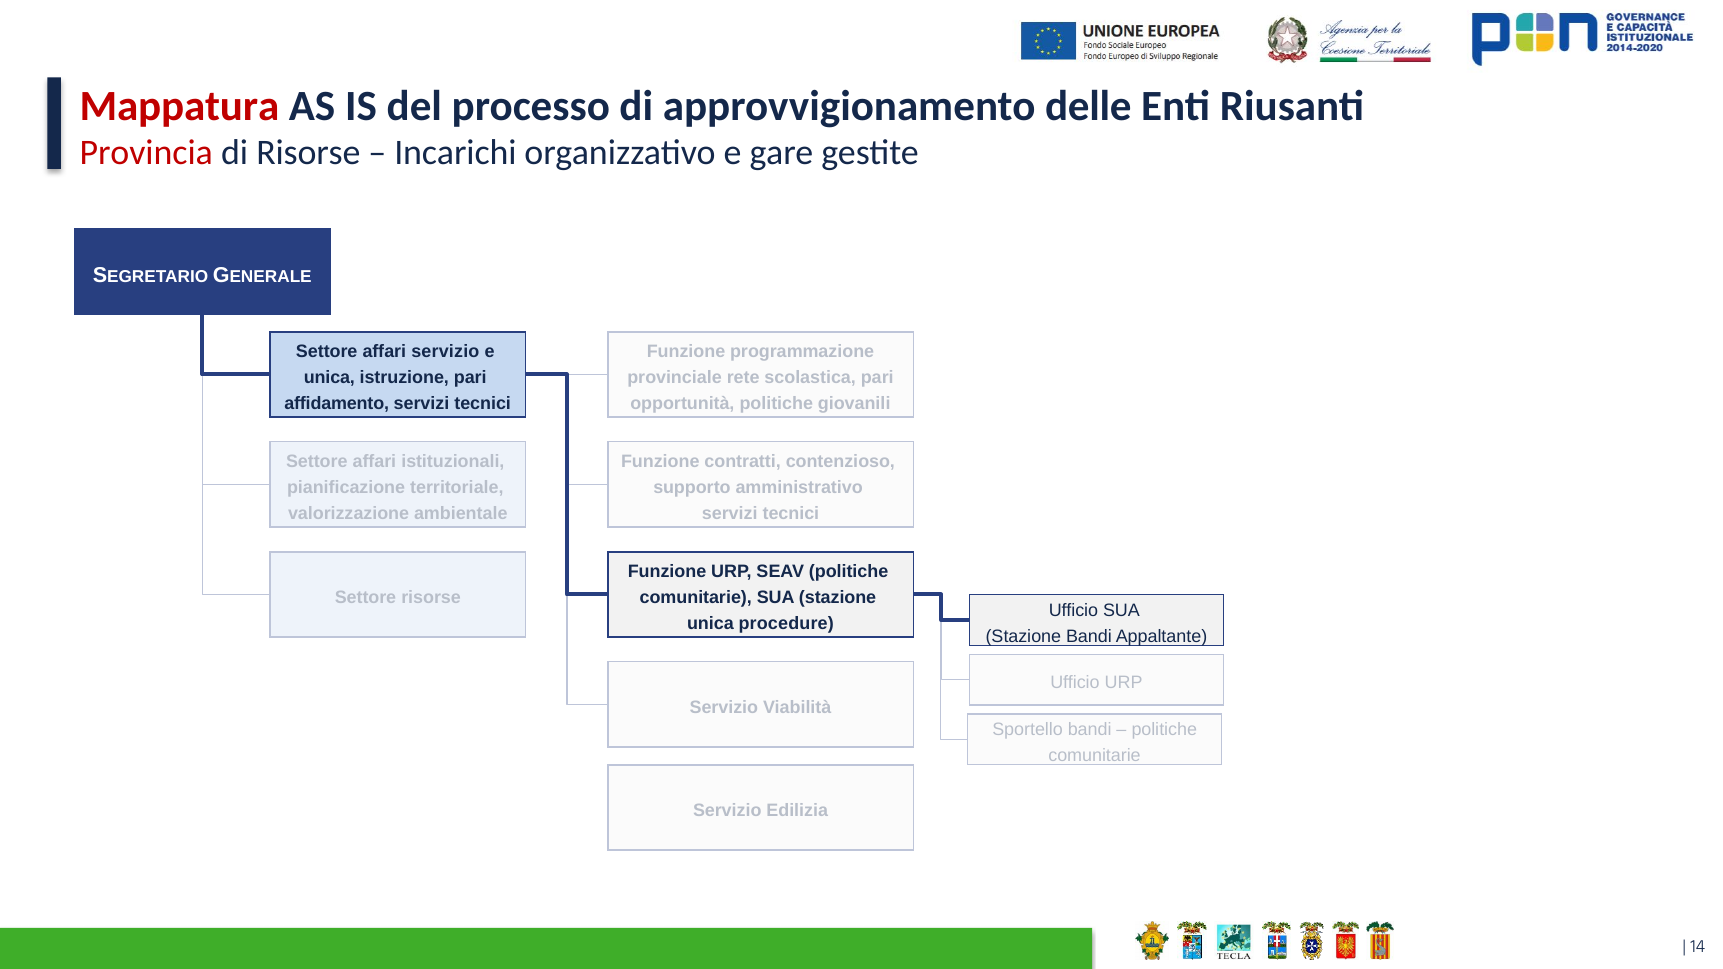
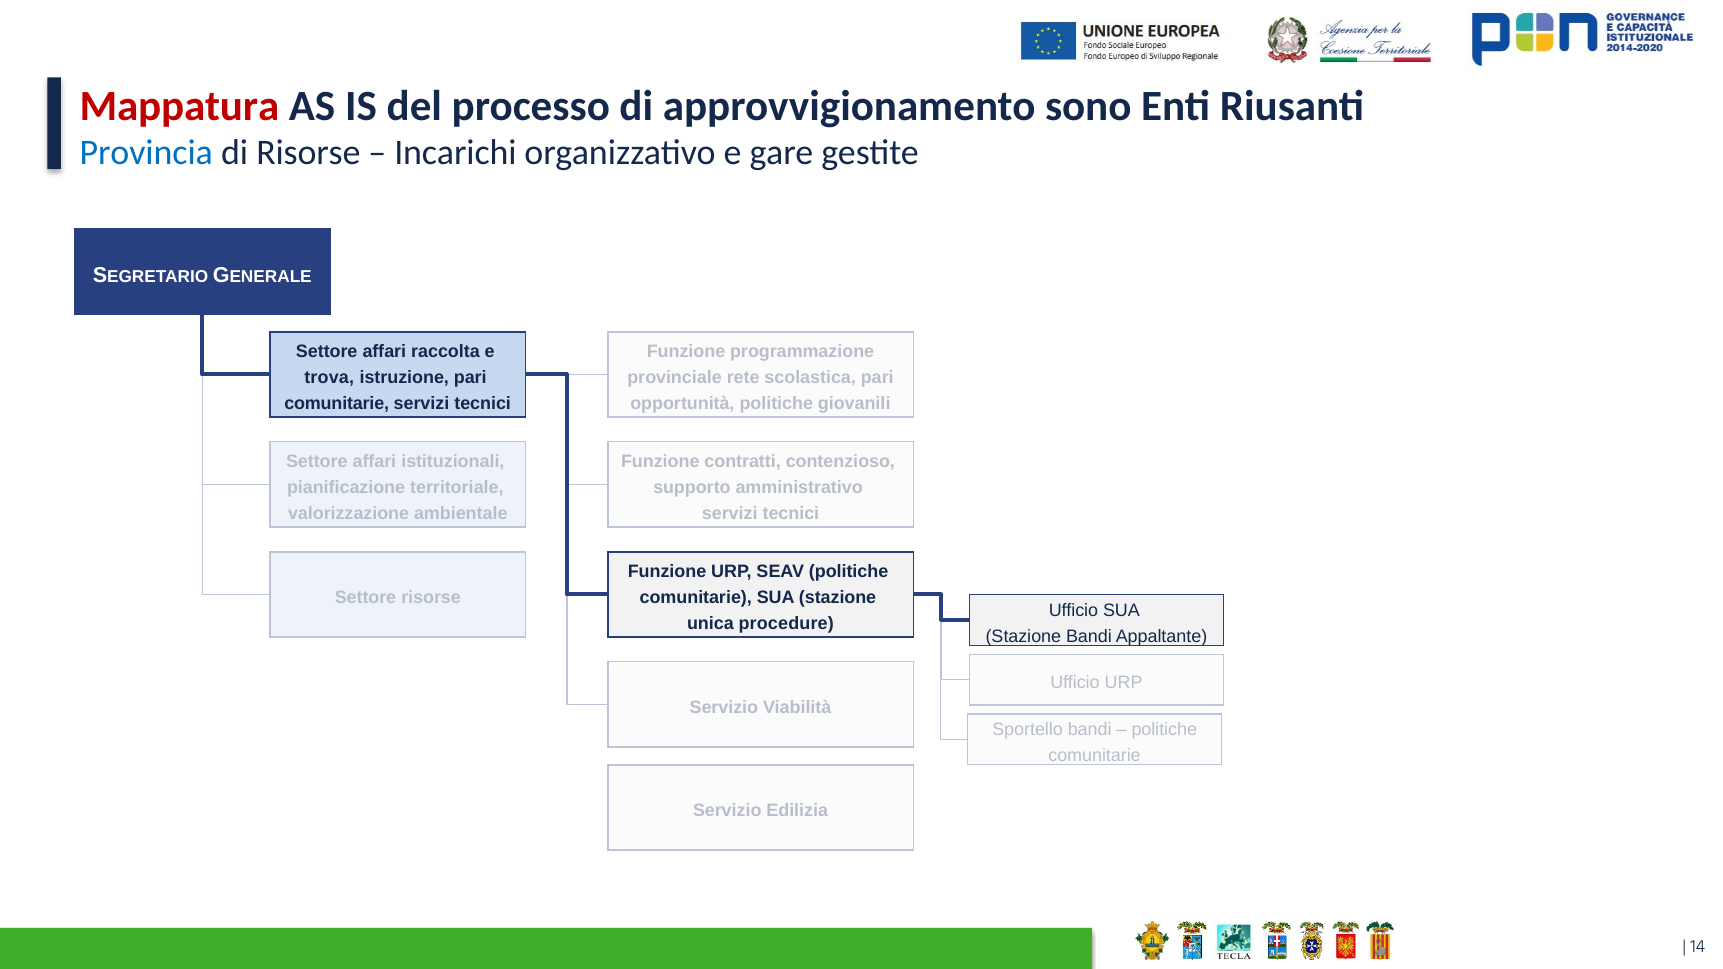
delle: delle -> sono
Provincia colour: red -> blue
affari servizio: servizio -> raccolta
unica at (329, 378): unica -> trova
affidamento at (337, 404): affidamento -> comunitarie
